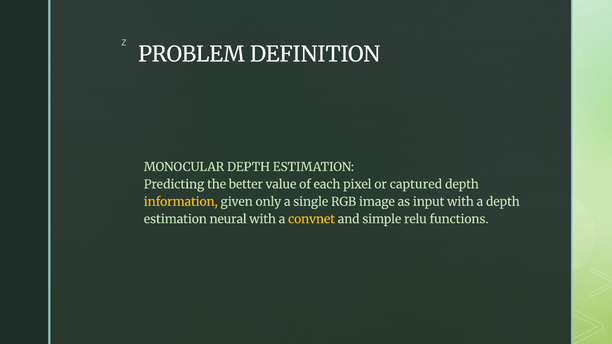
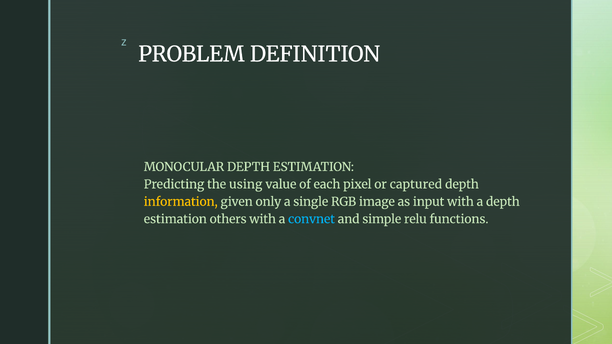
better: better -> using
neural: neural -> others
convnet colour: yellow -> light blue
